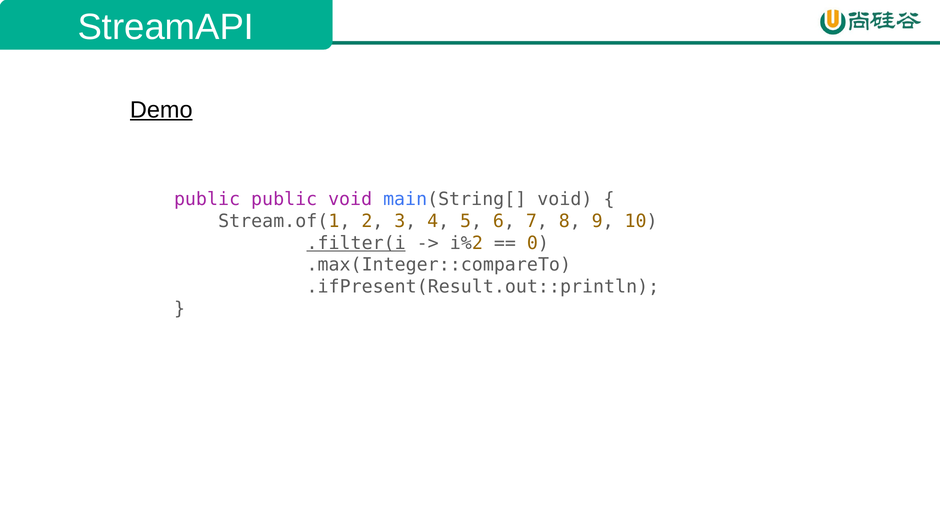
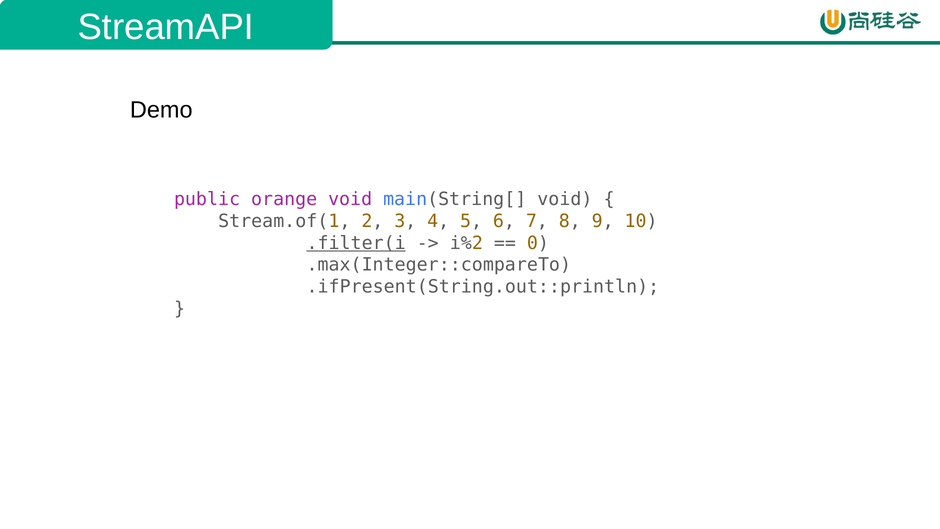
Demo underline: present -> none
public public: public -> orange
.ifPresent(Result.out::println: .ifPresent(Result.out::println -> .ifPresent(String.out::println
